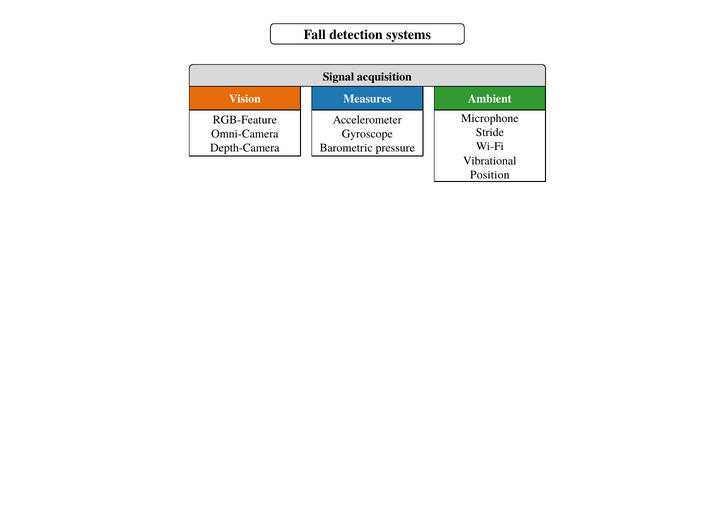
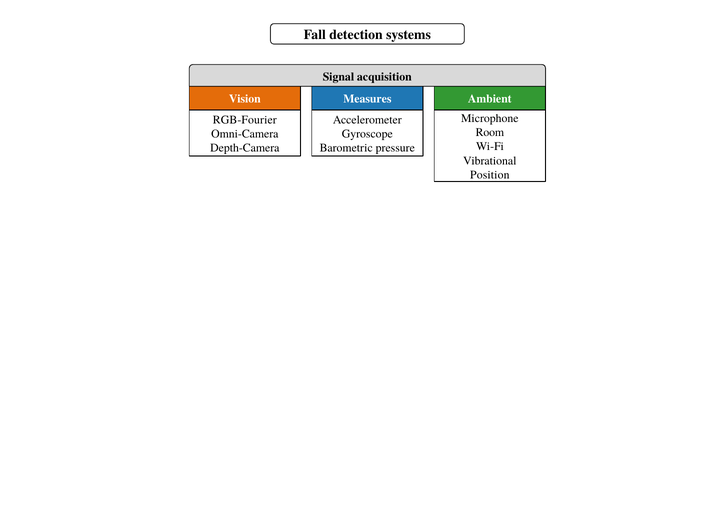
RGB-Feature: RGB-Feature -> RGB-Fourier
Stride: Stride -> Room
